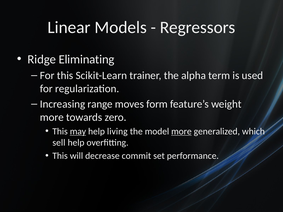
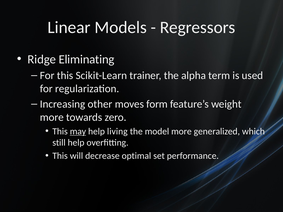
range: range -> other
more at (181, 132) underline: present -> none
sell: sell -> still
commit: commit -> optimal
